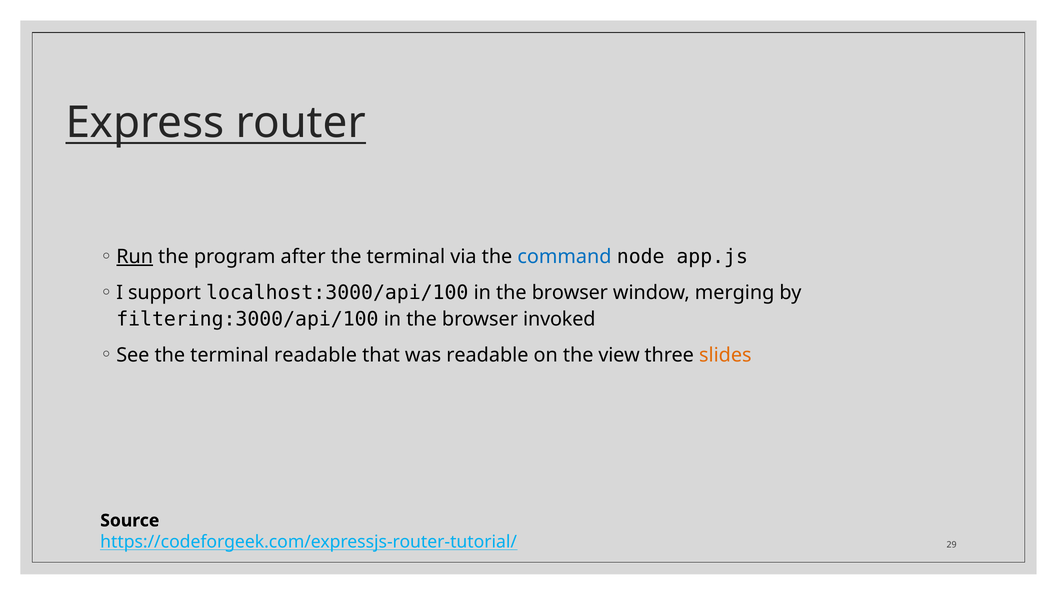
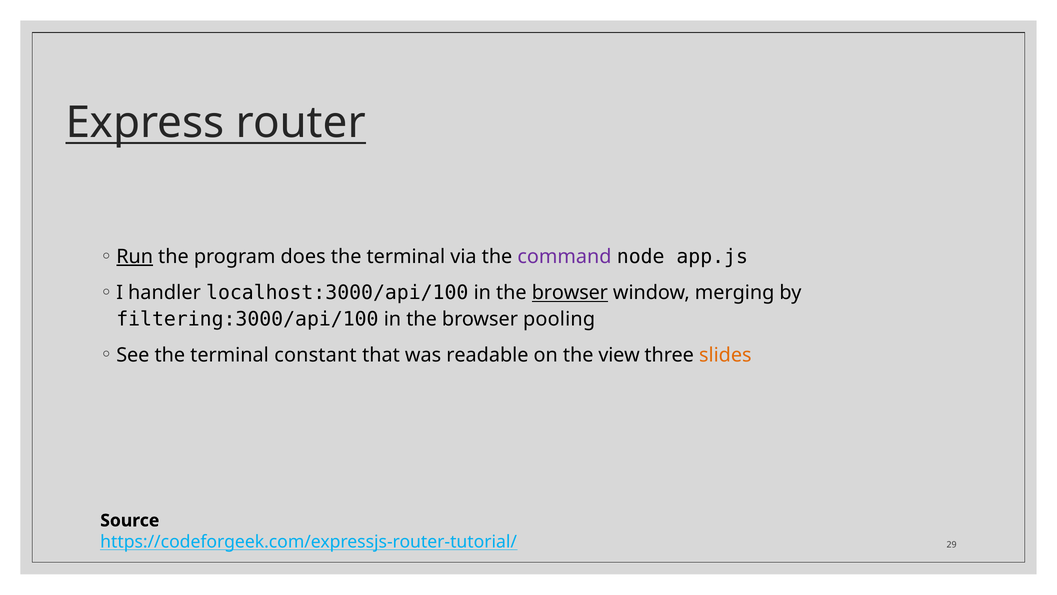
after: after -> does
command colour: blue -> purple
support: support -> handler
browser at (570, 293) underline: none -> present
invoked: invoked -> pooling
terminal readable: readable -> constant
